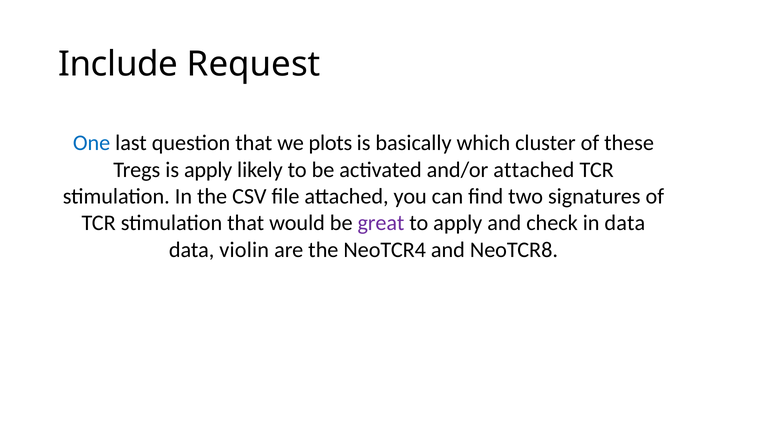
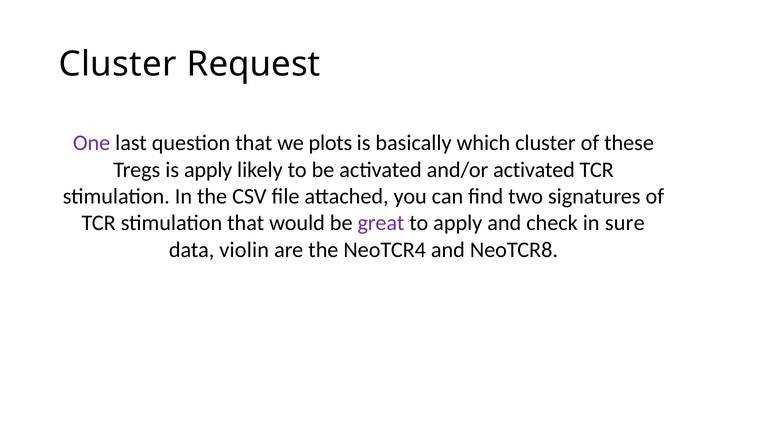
Include at (118, 64): Include -> Cluster
One colour: blue -> purple
and/or attached: attached -> activated
in data: data -> sure
